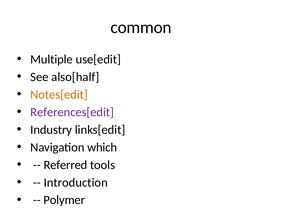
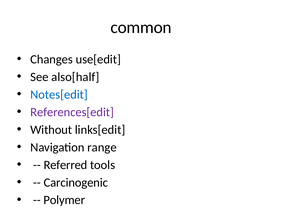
Multiple: Multiple -> Changes
Notes[edit colour: orange -> blue
Industry: Industry -> Without
which: which -> range
Introduction: Introduction -> Carcinogenic
